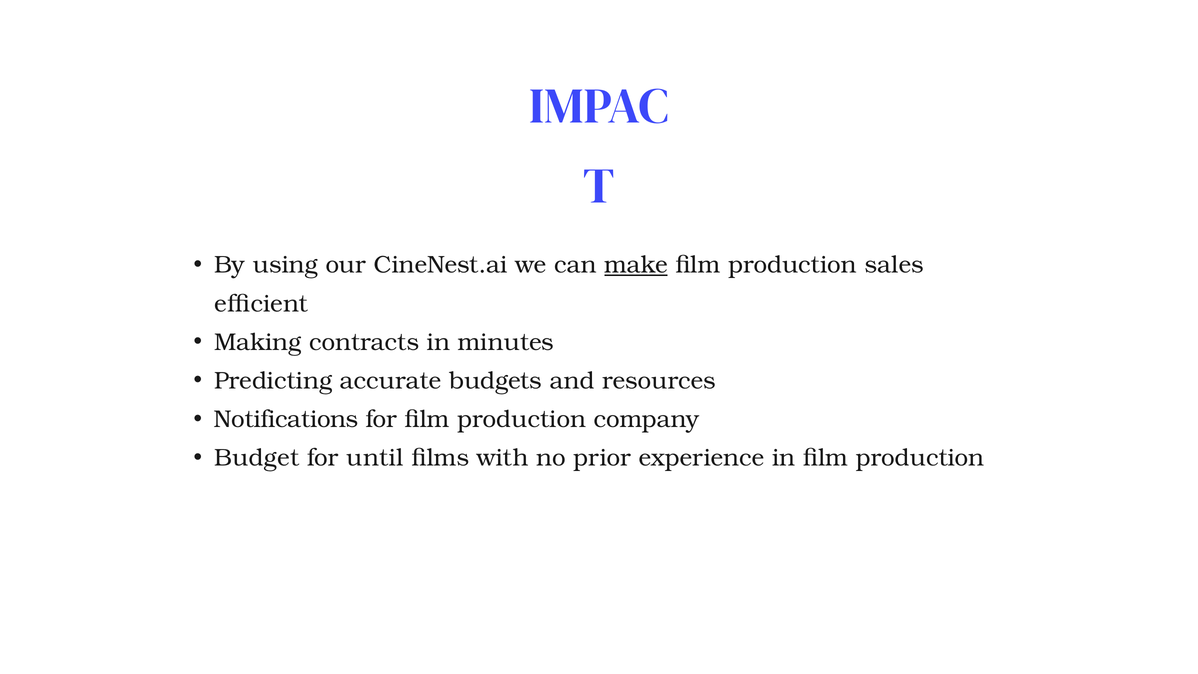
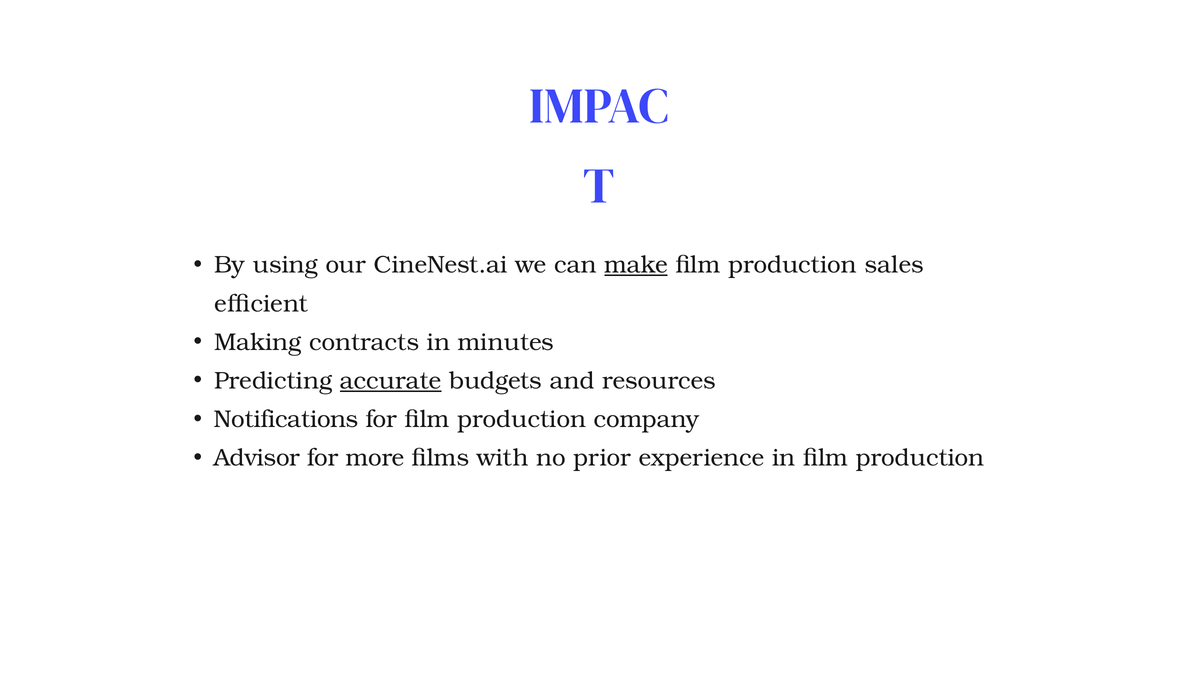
accurate underline: none -> present
Budget: Budget -> Advisor
until: until -> more
